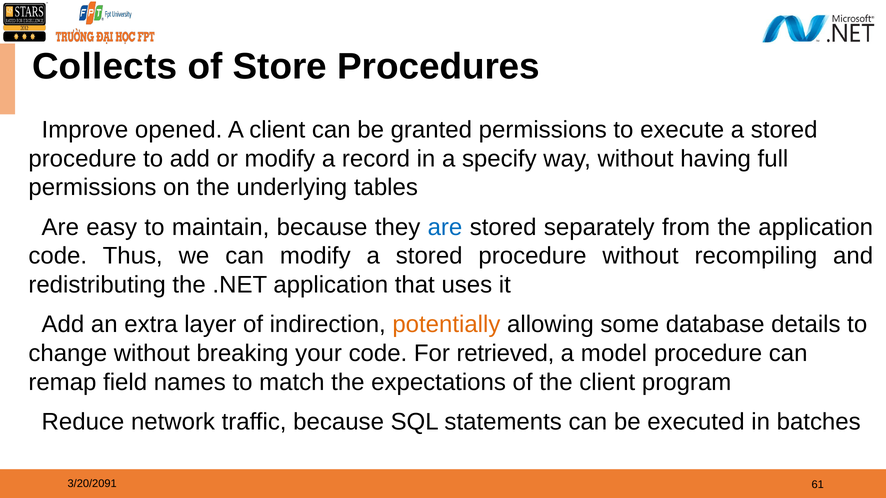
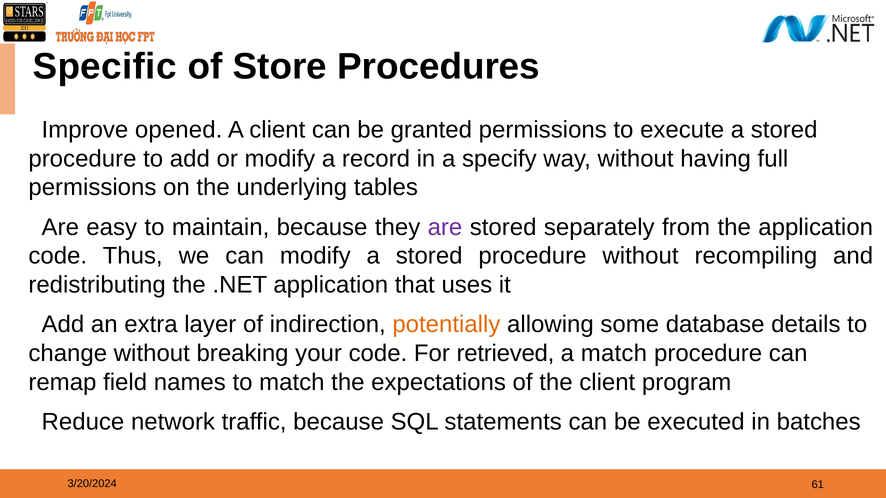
Collects: Collects -> Specific
are at (445, 227) colour: blue -> purple
a model: model -> match
3/20/2091: 3/20/2091 -> 3/20/2024
